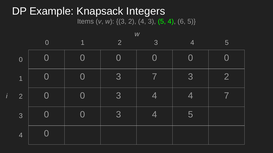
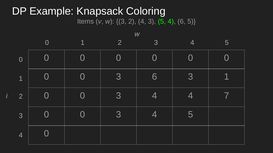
Integers: Integers -> Coloring
3 7: 7 -> 6
2 at (227, 77): 2 -> 1
